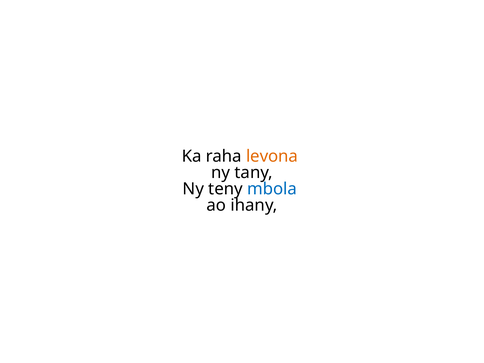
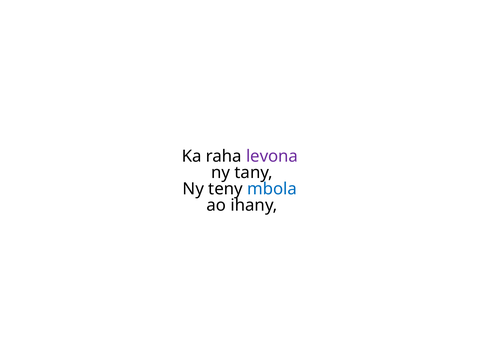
levona colour: orange -> purple
